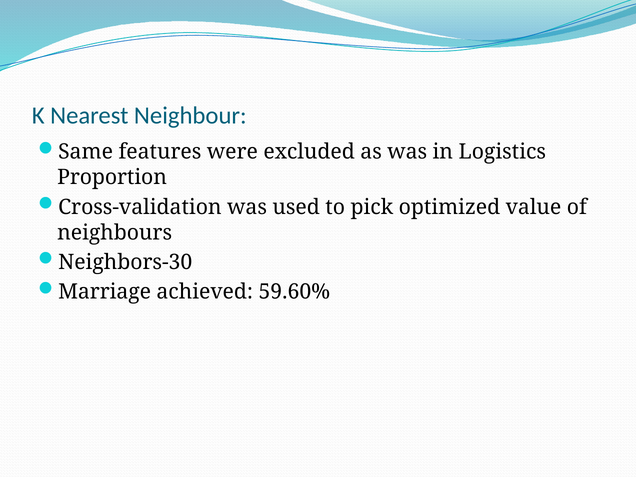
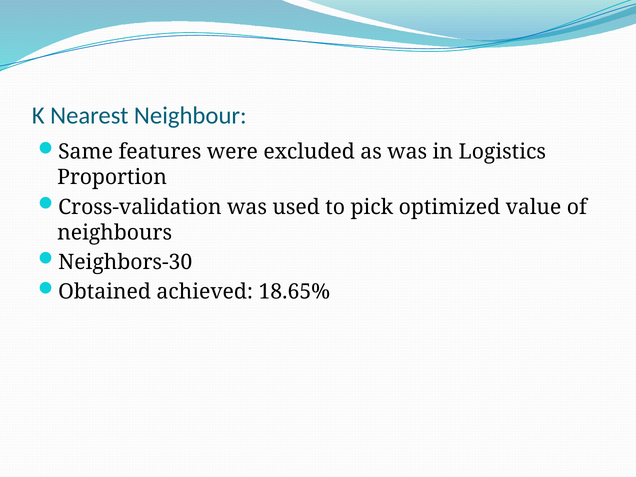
Marriage: Marriage -> Obtained
59.60%: 59.60% -> 18.65%
